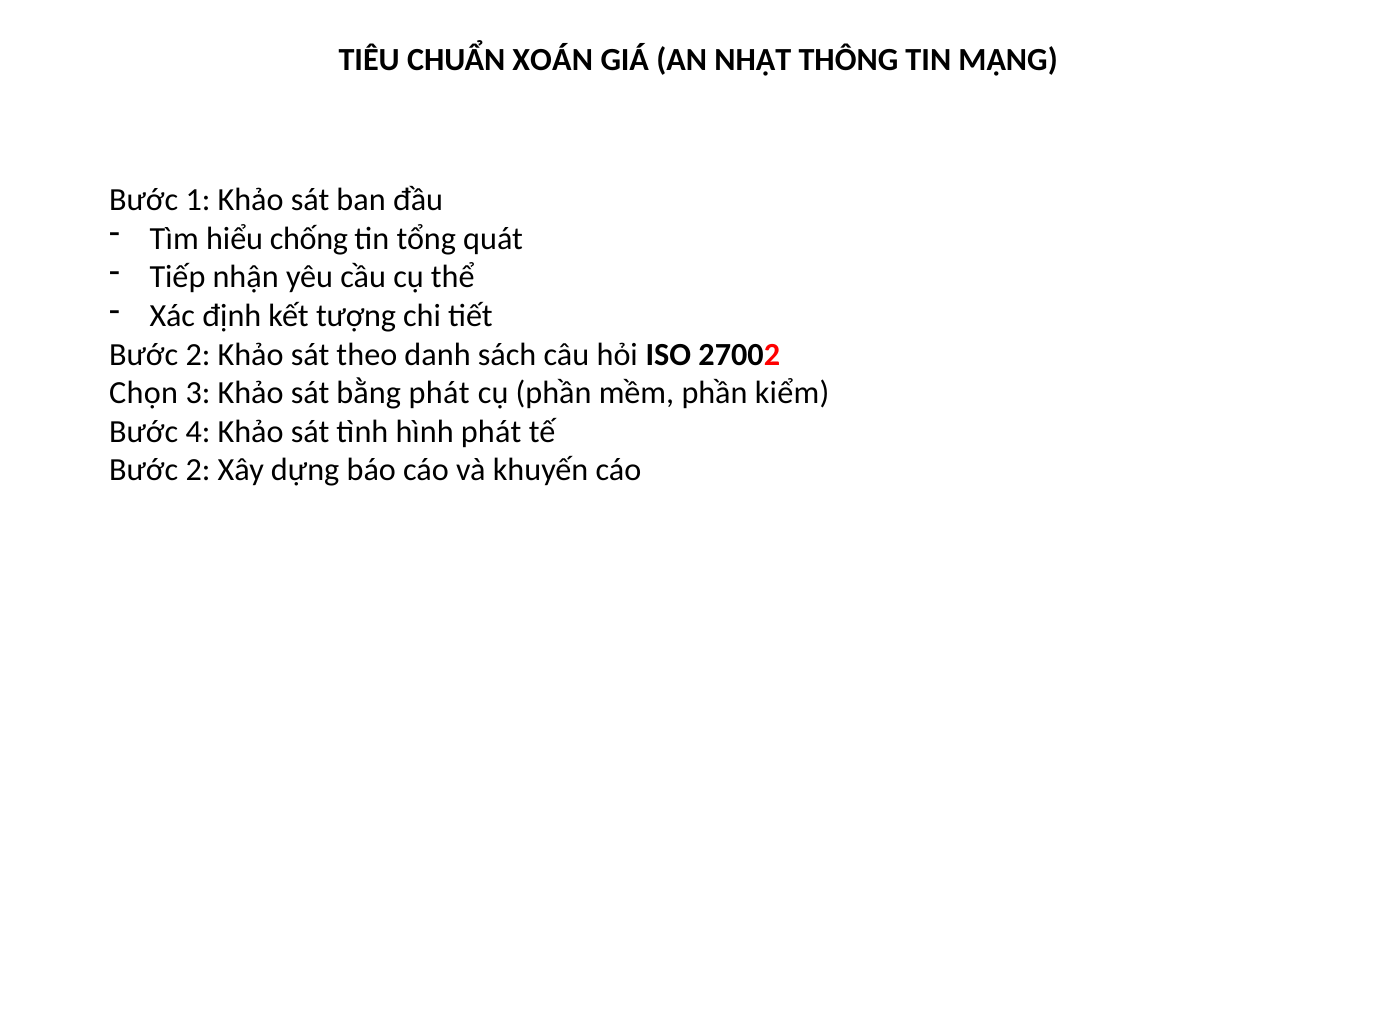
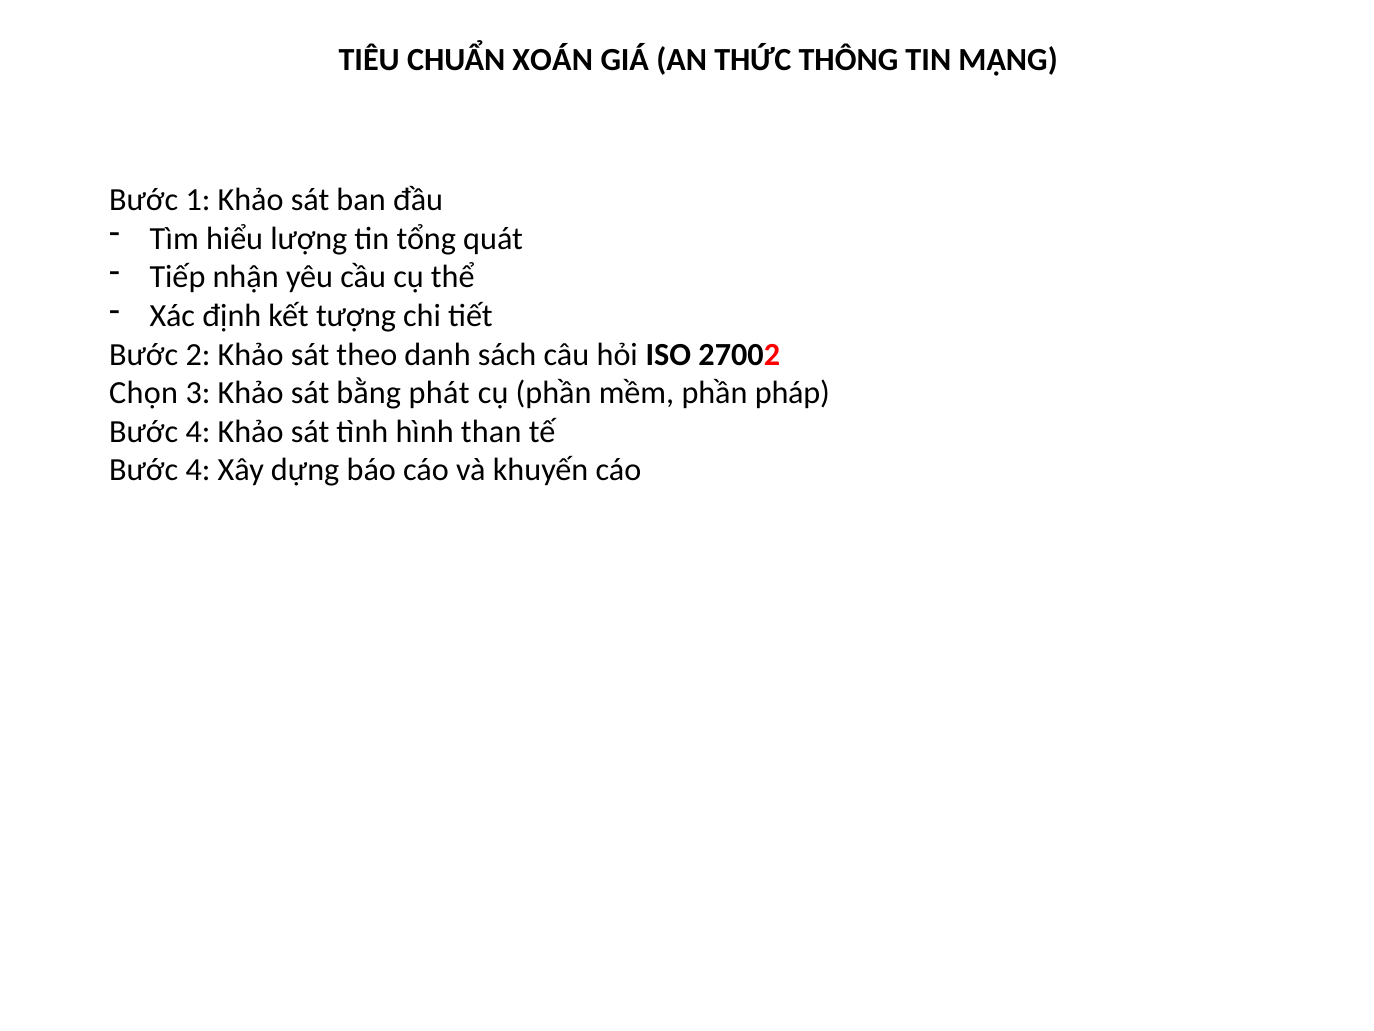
NHẬT: NHẬT -> THỨC
chống: chống -> lượng
kiểm: kiểm -> pháp
hình phát: phát -> than
2 at (198, 470): 2 -> 4
